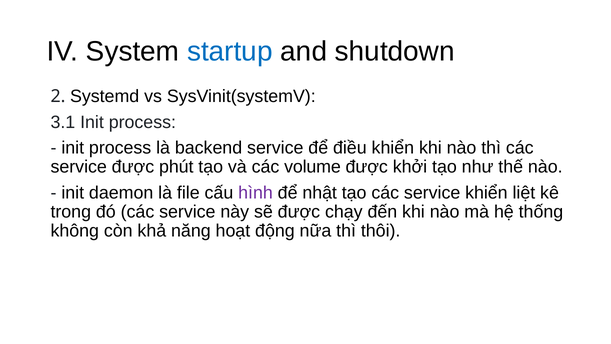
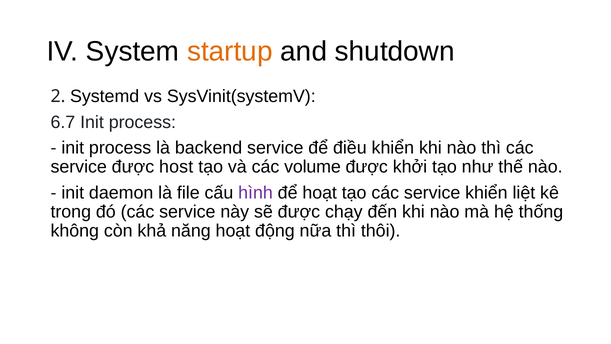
startup colour: blue -> orange
3.1: 3.1 -> 6.7
phút: phút -> host
để nhật: nhật -> hoạt
